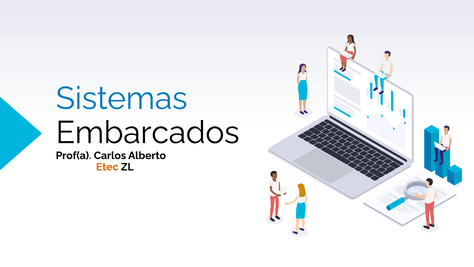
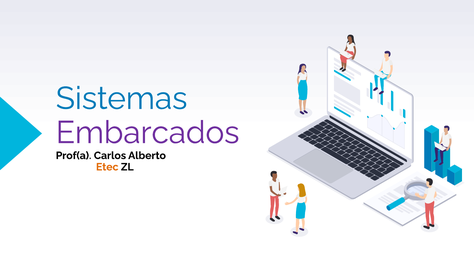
Embarcados colour: black -> purple
